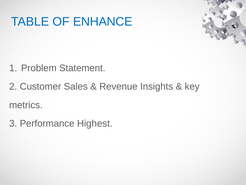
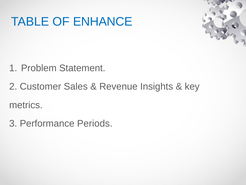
Highest: Highest -> Periods
